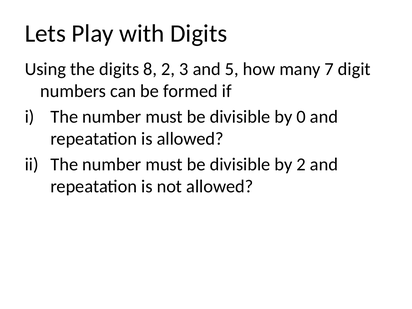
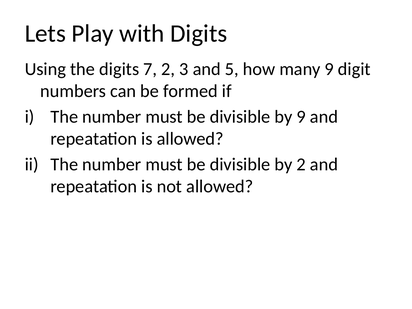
8: 8 -> 7
many 7: 7 -> 9
by 0: 0 -> 9
